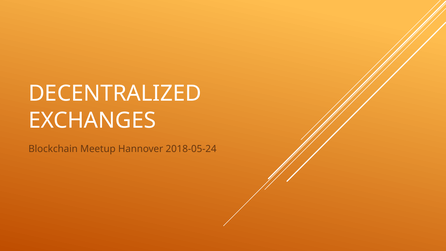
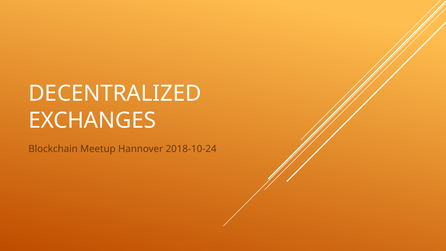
2018-05-24: 2018-05-24 -> 2018-10-24
